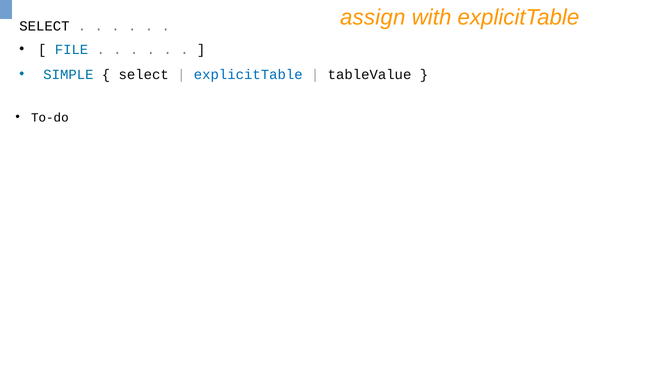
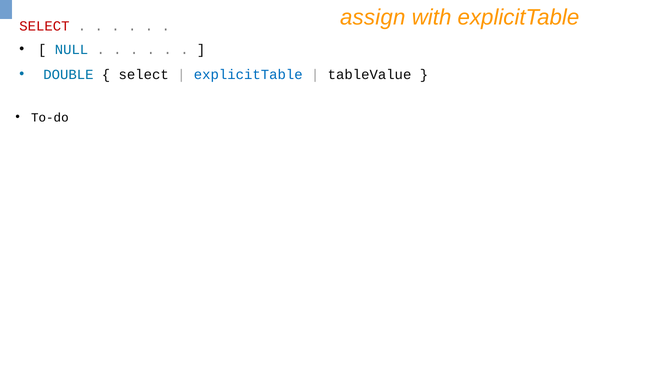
SELECT at (44, 26) colour: black -> red
FILE: FILE -> NULL
SIMPLE: SIMPLE -> DOUBLE
